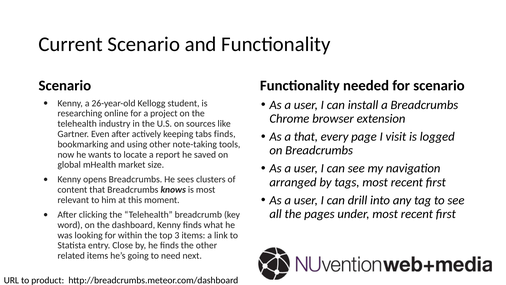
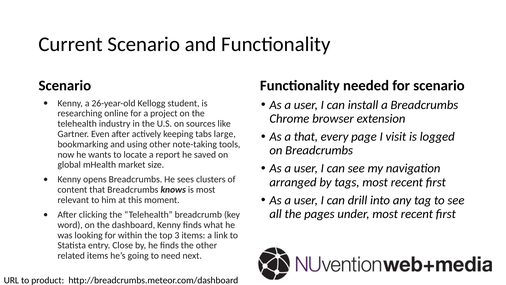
tabs finds: finds -> large
